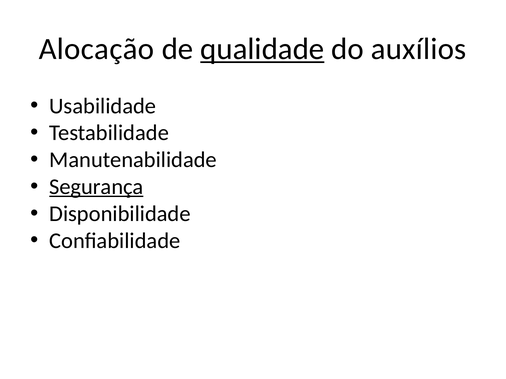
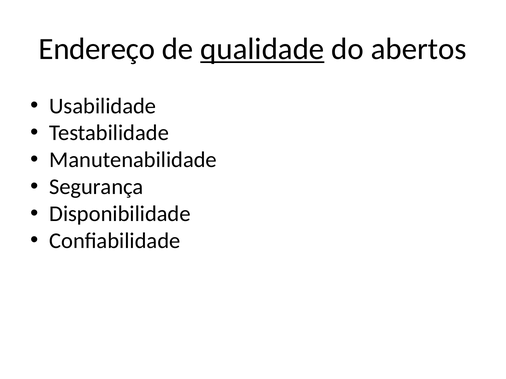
Alocação: Alocação -> Endereço
auxílios: auxílios -> abertos
Segurança underline: present -> none
